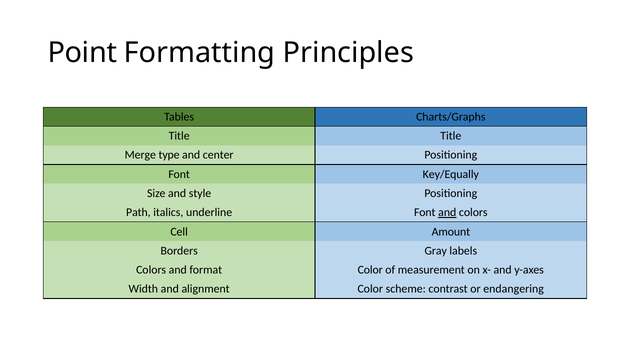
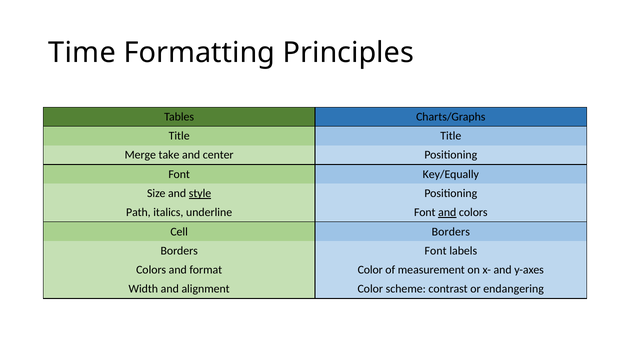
Point: Point -> Time
type: type -> take
style underline: none -> present
Cell Amount: Amount -> Borders
Borders Gray: Gray -> Font
